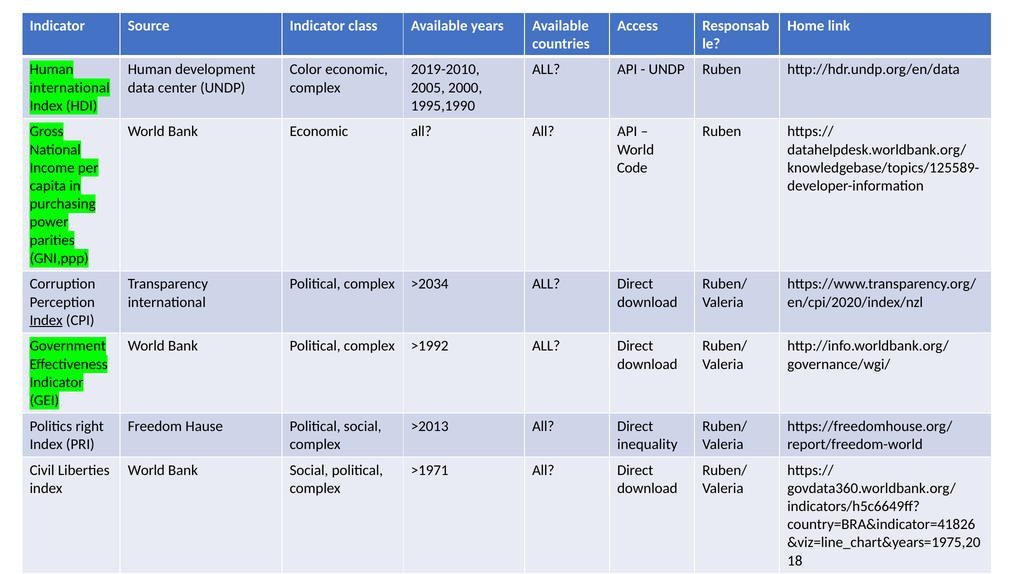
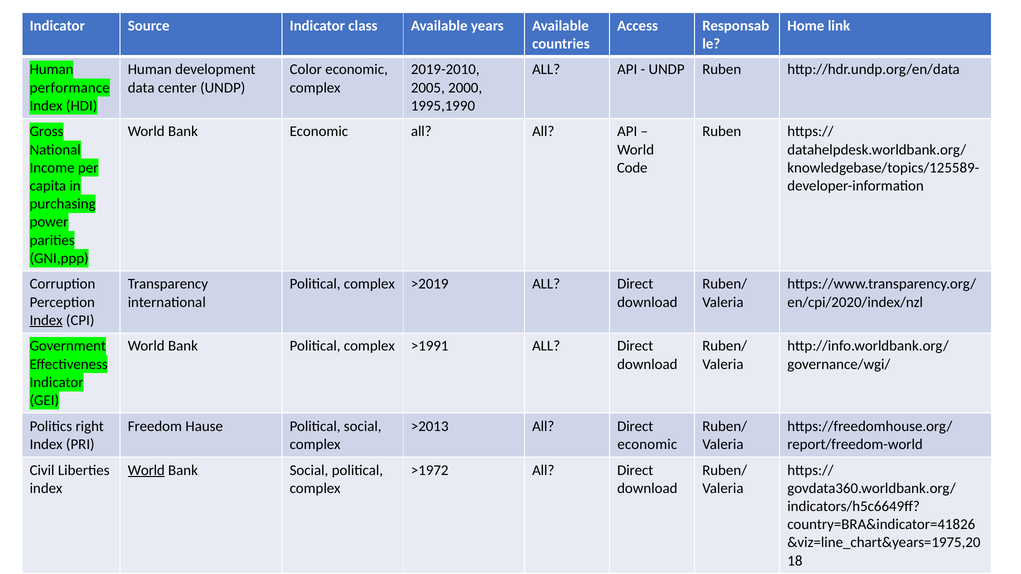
international at (70, 88): international -> performance
>2034: >2034 -> >2019
>1992: >1992 -> >1991
inequality at (647, 445): inequality -> economic
World at (146, 470) underline: none -> present
>1971: >1971 -> >1972
